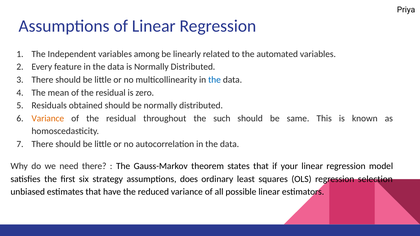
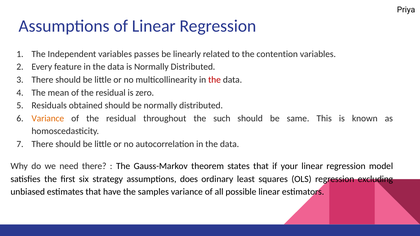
among: among -> passes
automated: automated -> contention
the at (215, 80) colour: blue -> red
selection: selection -> excluding
reduced: reduced -> samples
